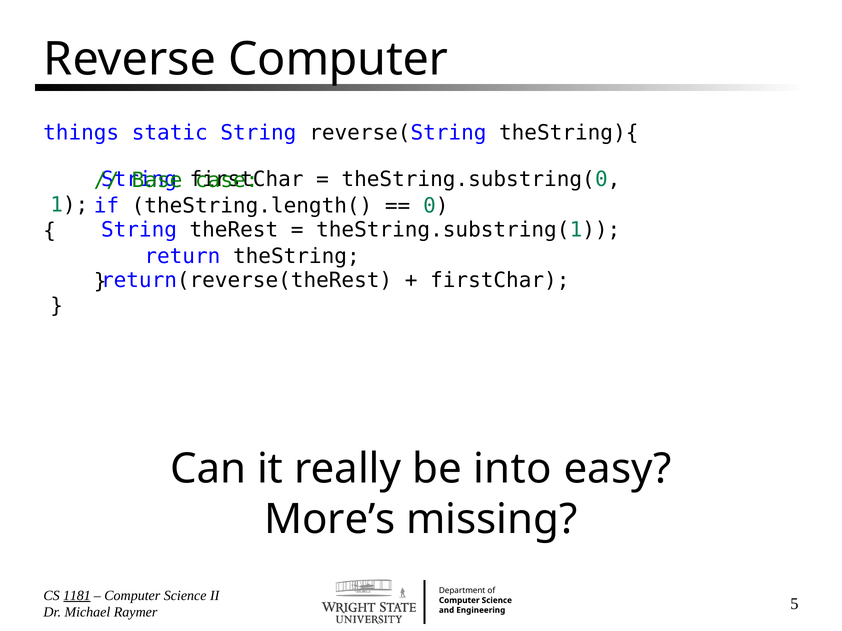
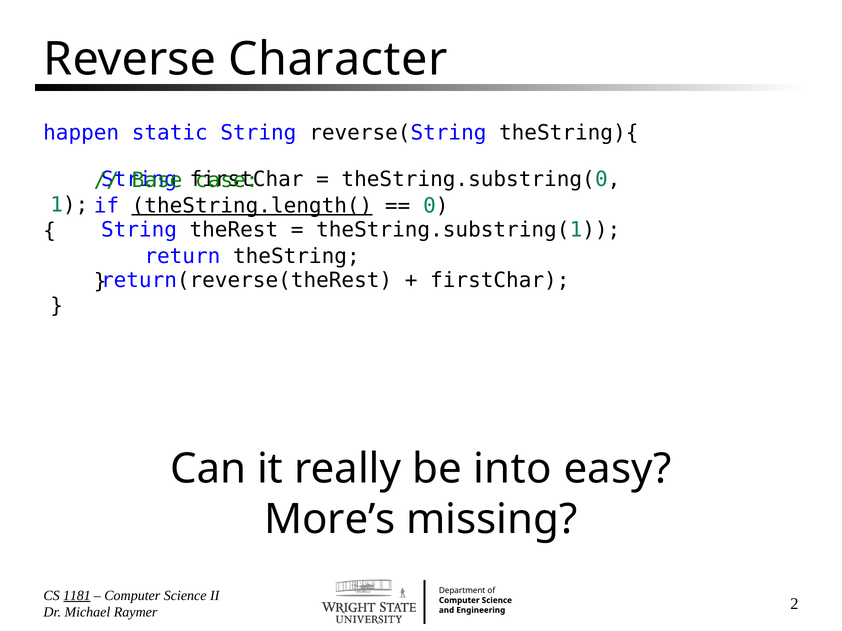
Reverse Computer: Computer -> Character
things: things -> happen
theString.length( underline: none -> present
5: 5 -> 2
